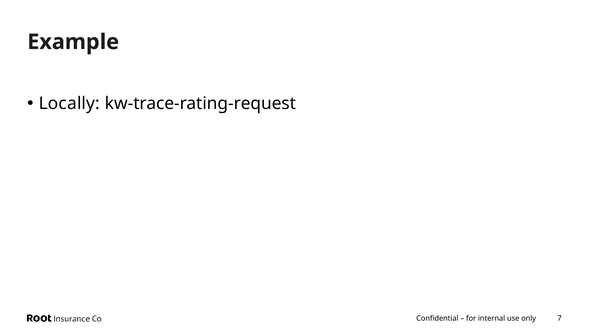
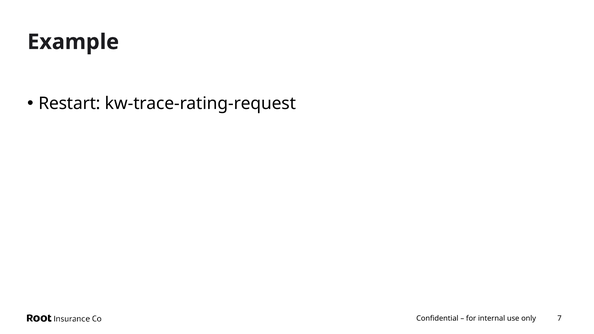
Locally: Locally -> Restart
